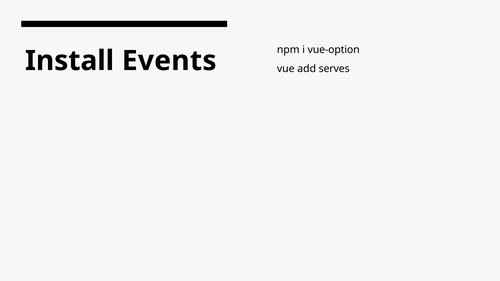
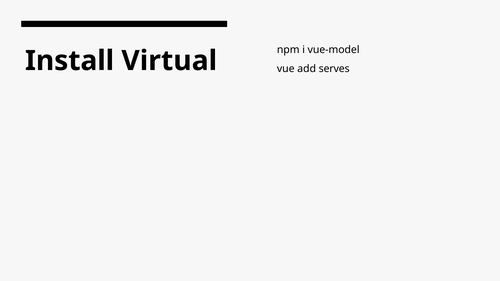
vue-option: vue-option -> vue-model
Events: Events -> Virtual
